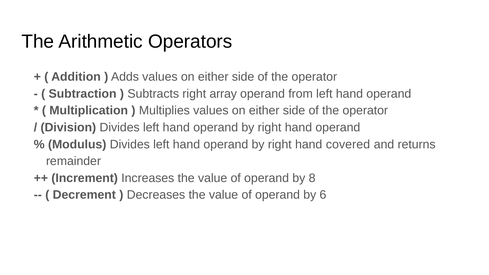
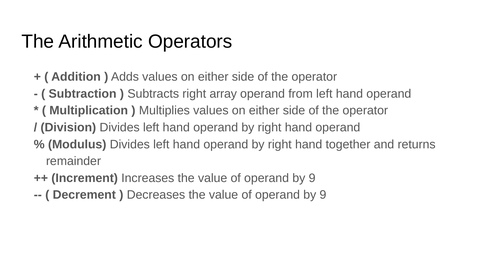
covered: covered -> together
8 at (312, 178): 8 -> 9
6 at (323, 195): 6 -> 9
